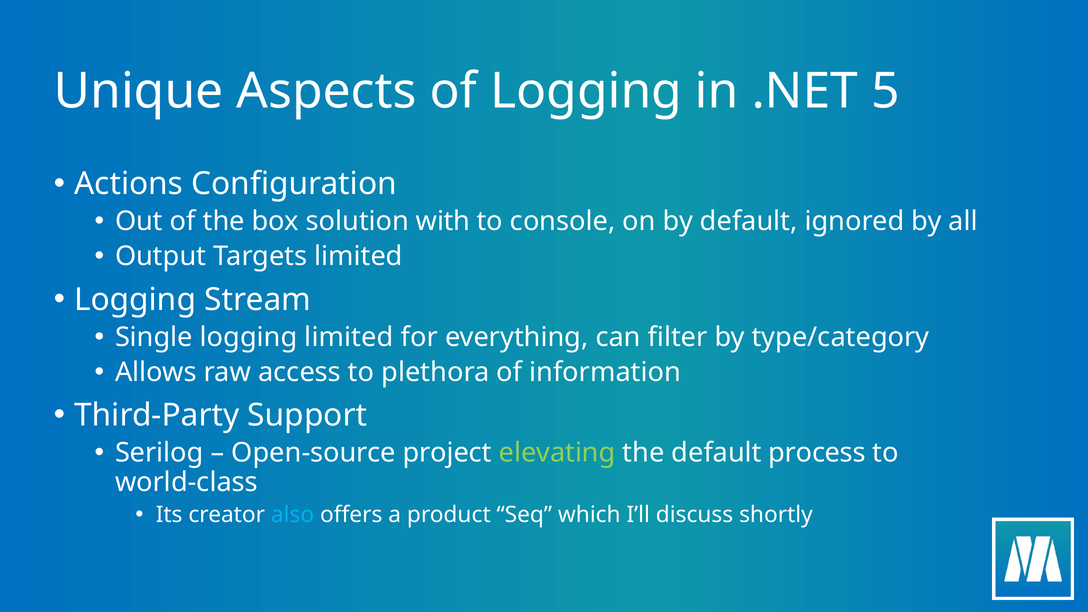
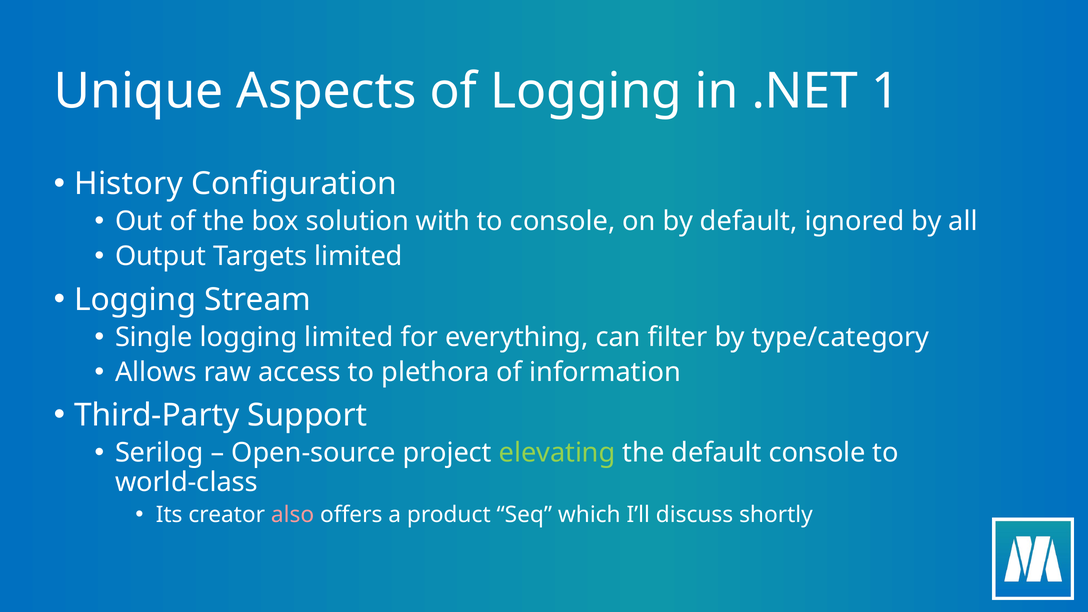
5: 5 -> 1
Actions: Actions -> History
default process: process -> console
also colour: light blue -> pink
